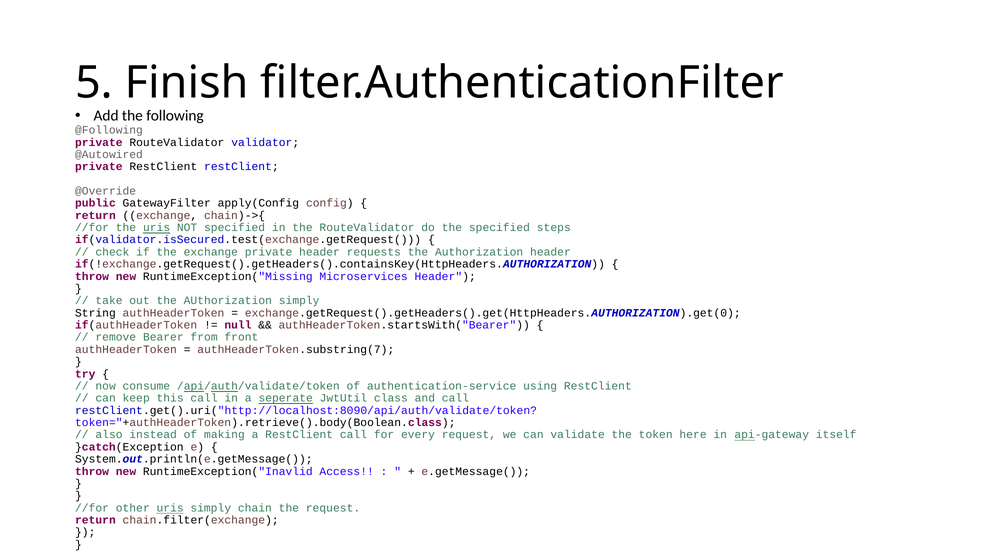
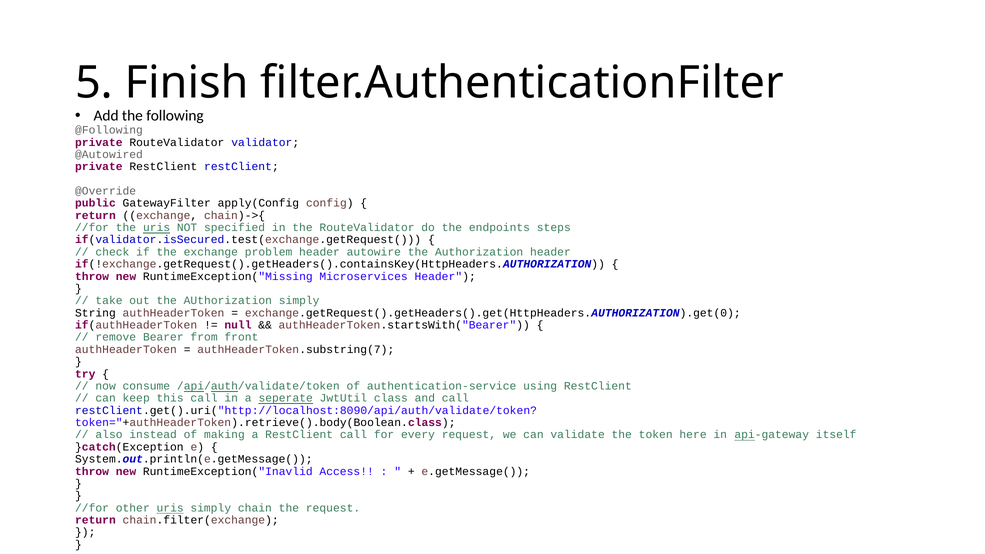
the specified: specified -> endpoints
exchange private: private -> problem
requests: requests -> autowire
